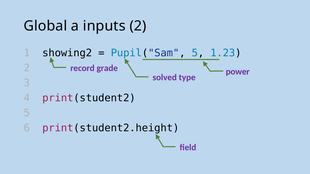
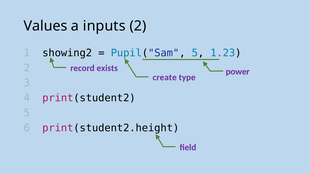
Global: Global -> Values
grade: grade -> exists
solved: solved -> create
